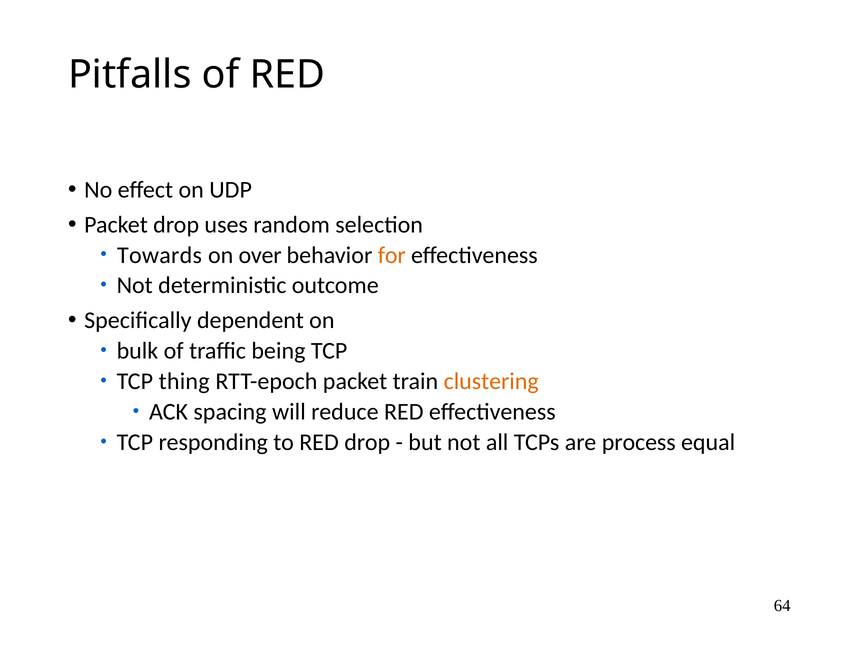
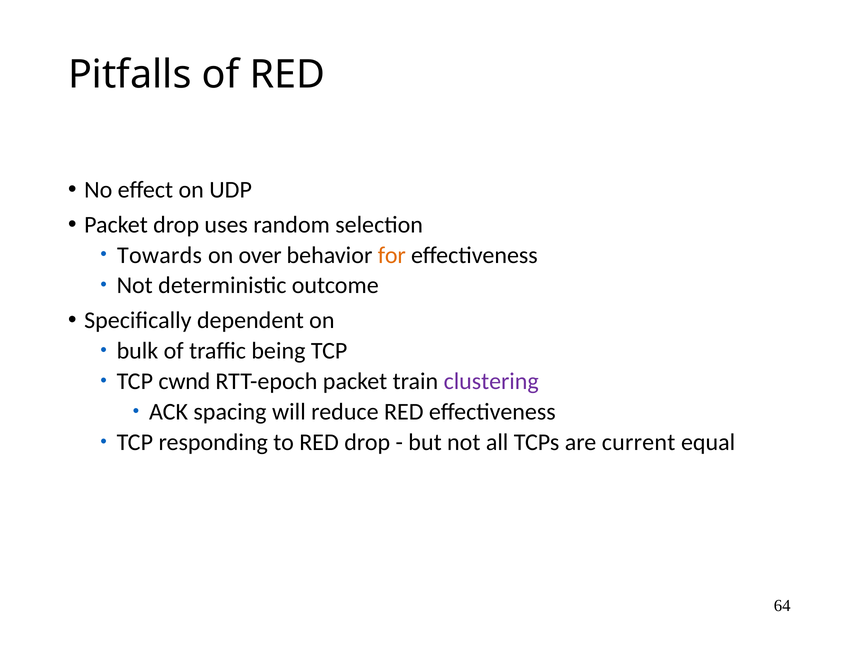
thing: thing -> cwnd
clustering colour: orange -> purple
process: process -> current
